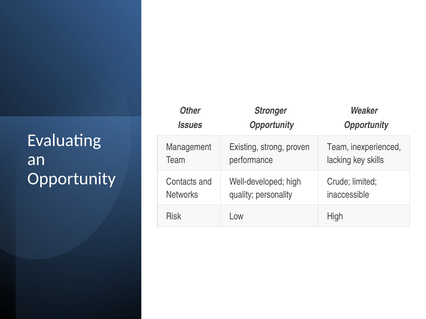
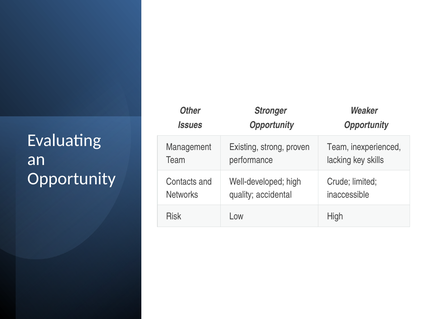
personality: personality -> accidental
